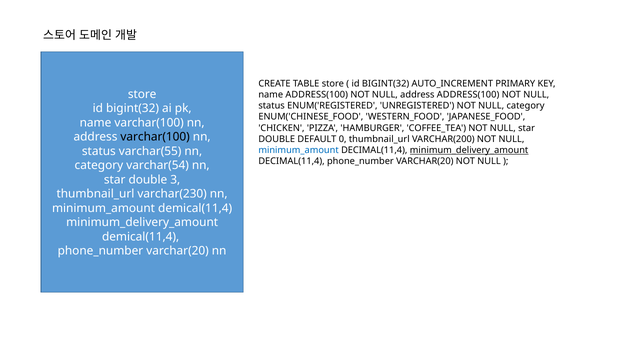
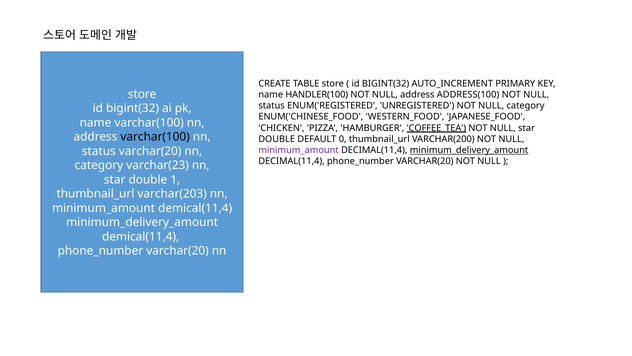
name ADDRESS(100: ADDRESS(100 -> HANDLER(100
COFFEE_TEA underline: none -> present
minimum_amount at (299, 150) colour: blue -> purple
status varchar(55: varchar(55 -> varchar(20
varchar(54: varchar(54 -> varchar(23
3: 3 -> 1
varchar(230: varchar(230 -> varchar(203
